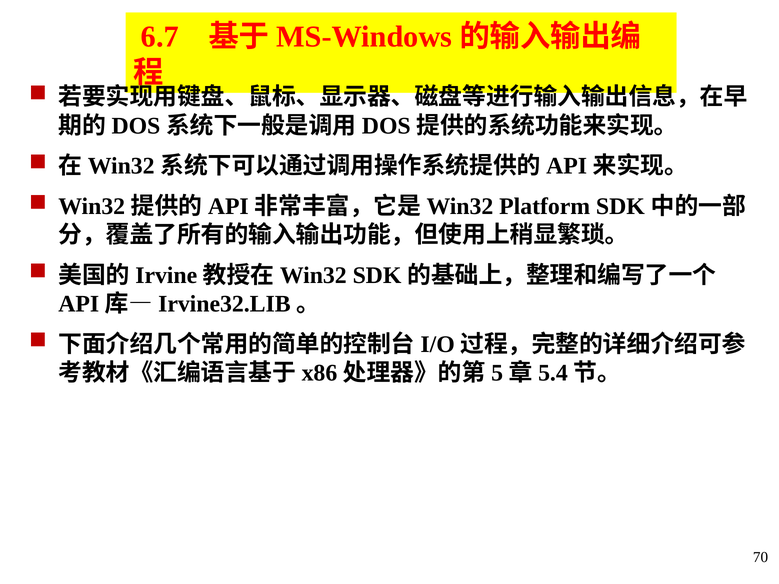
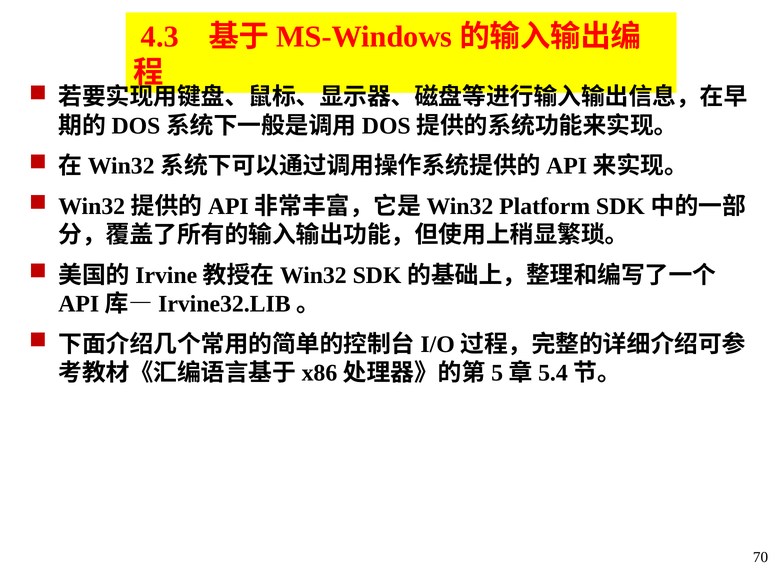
6.7: 6.7 -> 4.3
